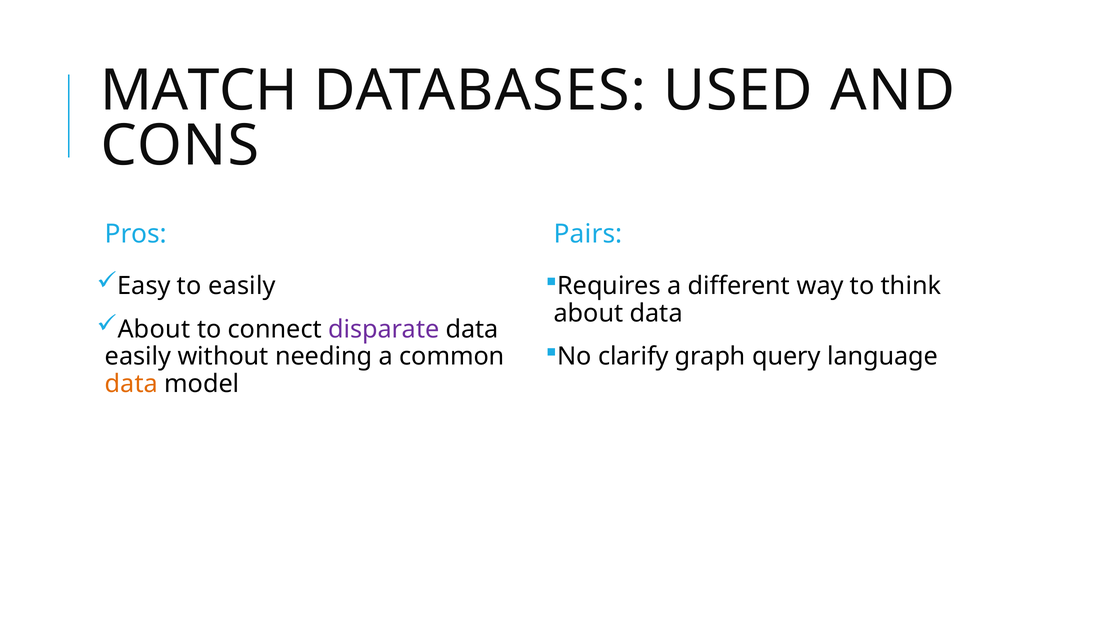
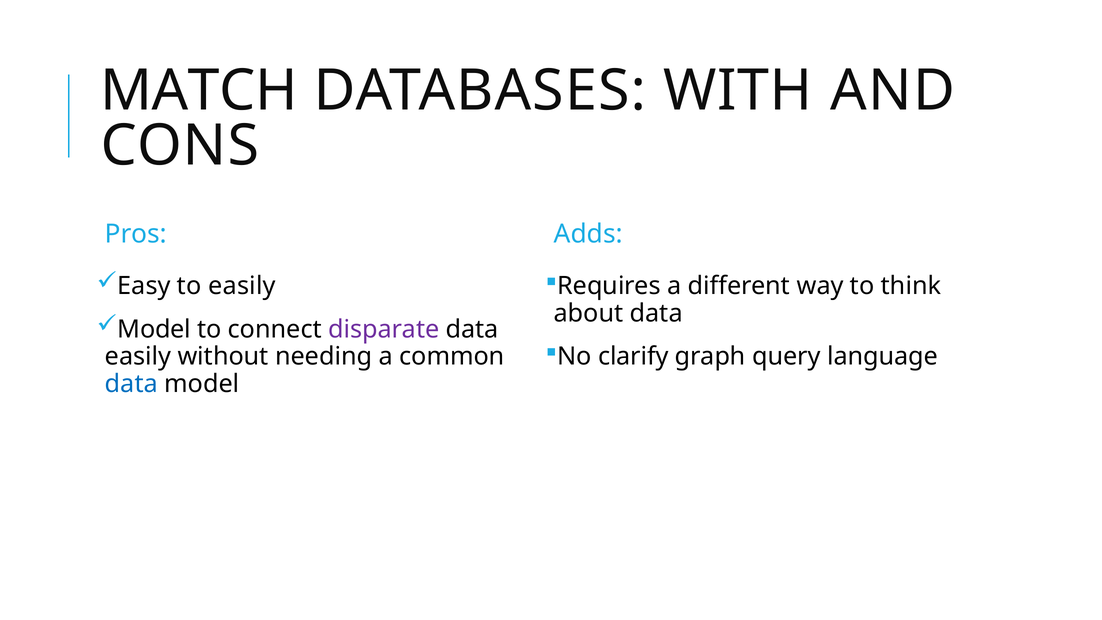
USED: USED -> WITH
Pairs: Pairs -> Adds
About at (154, 329): About -> Model
data at (131, 384) colour: orange -> blue
